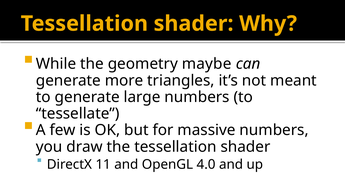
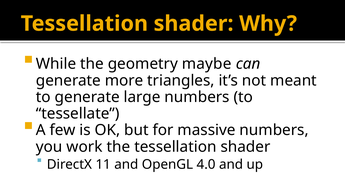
draw: draw -> work
